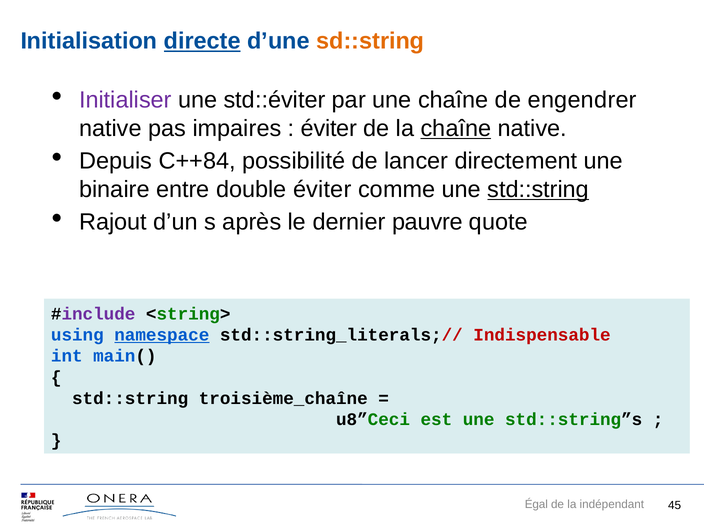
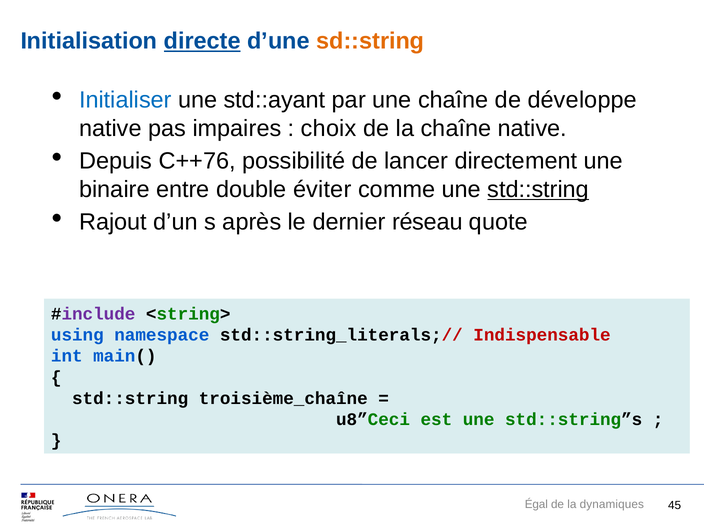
Initialiser colour: purple -> blue
std::éviter: std::éviter -> std::ayant
engendrer: engendrer -> développe
éviter at (329, 128): éviter -> choix
chaîne at (456, 128) underline: present -> none
C++84: C++84 -> C++76
pauvre: pauvre -> réseau
namespace underline: present -> none
indépendant: indépendant -> dynamiques
